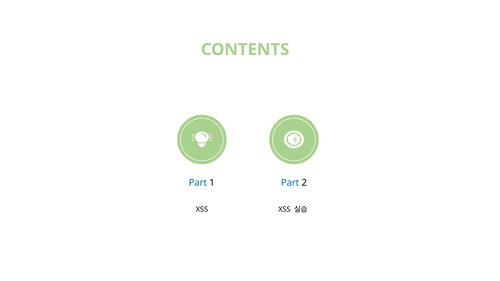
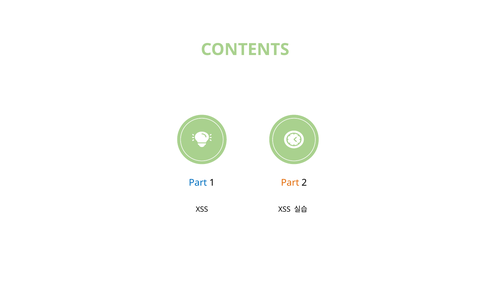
Part at (290, 183) colour: blue -> orange
